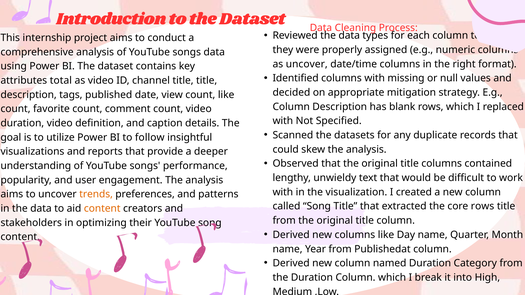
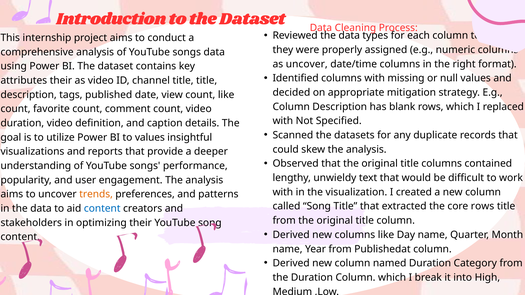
attributes total: total -> their
to follow: follow -> values
content at (102, 209) colour: orange -> blue
